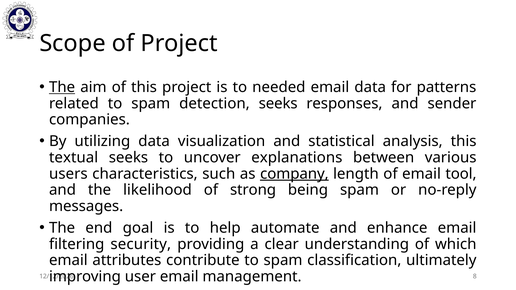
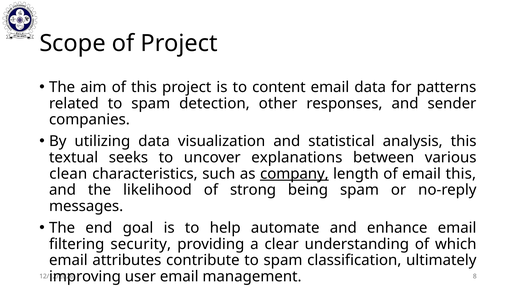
The at (62, 87) underline: present -> none
needed: needed -> content
detection seeks: seeks -> other
users: users -> clean
email tool: tool -> this
